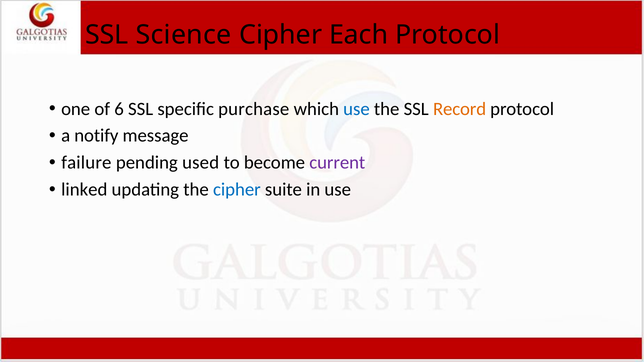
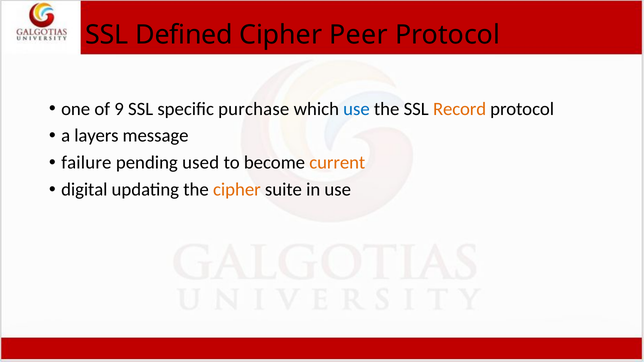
Science: Science -> Defined
Each: Each -> Peer
6: 6 -> 9
notify: notify -> layers
current colour: purple -> orange
linked: linked -> digital
cipher at (237, 190) colour: blue -> orange
